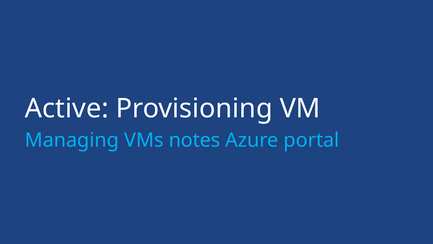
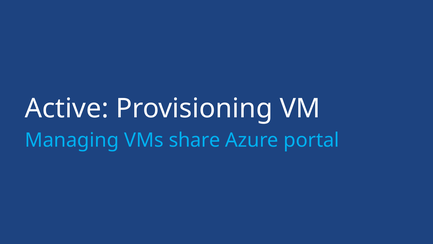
notes: notes -> share
